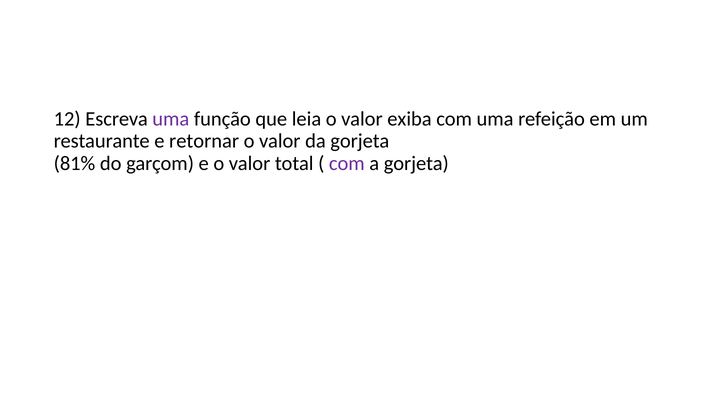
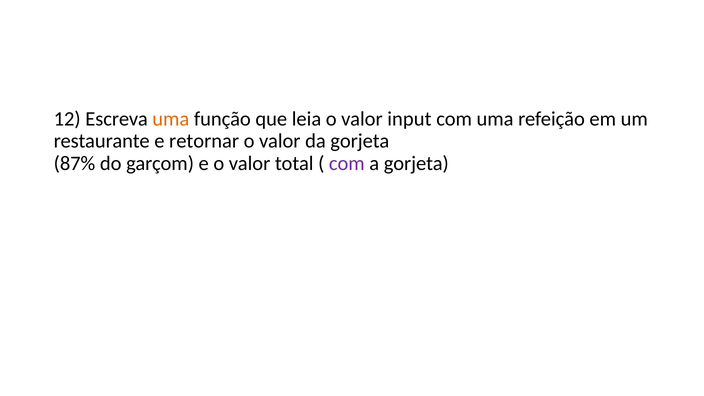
uma at (171, 119) colour: purple -> orange
exiba: exiba -> input
81%: 81% -> 87%
